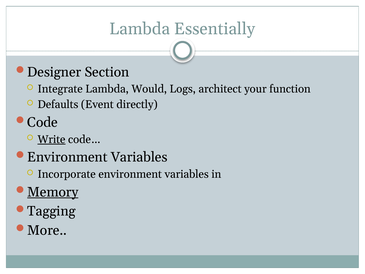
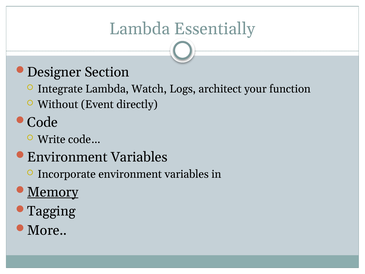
Would: Would -> Watch
Defaults: Defaults -> Without
Write underline: present -> none
